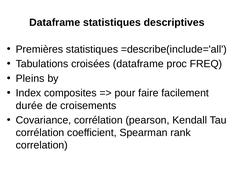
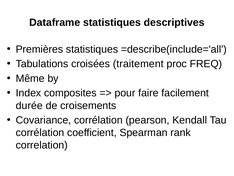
croisées dataframe: dataframe -> traitement
Pleins: Pleins -> Même
